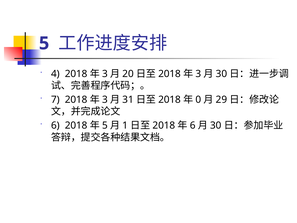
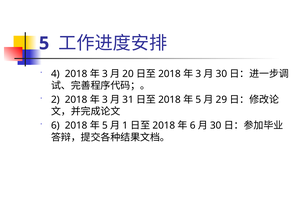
7: 7 -> 2
0 at (198, 99): 0 -> 5
